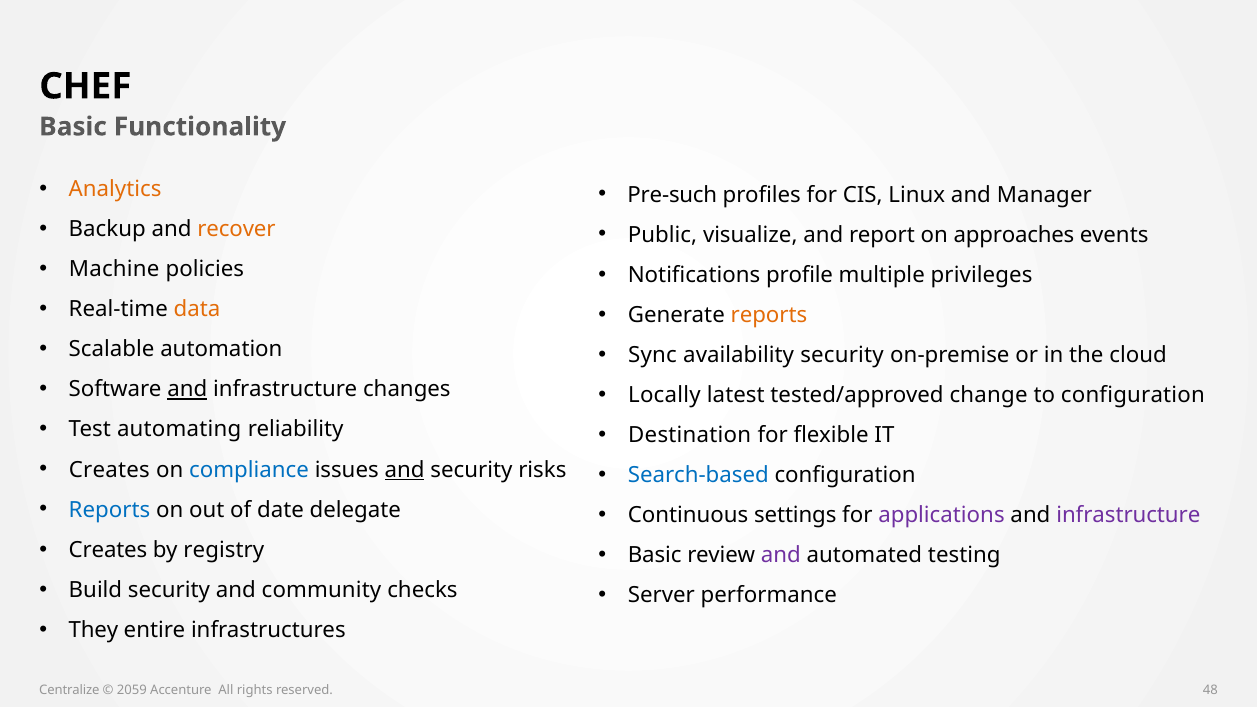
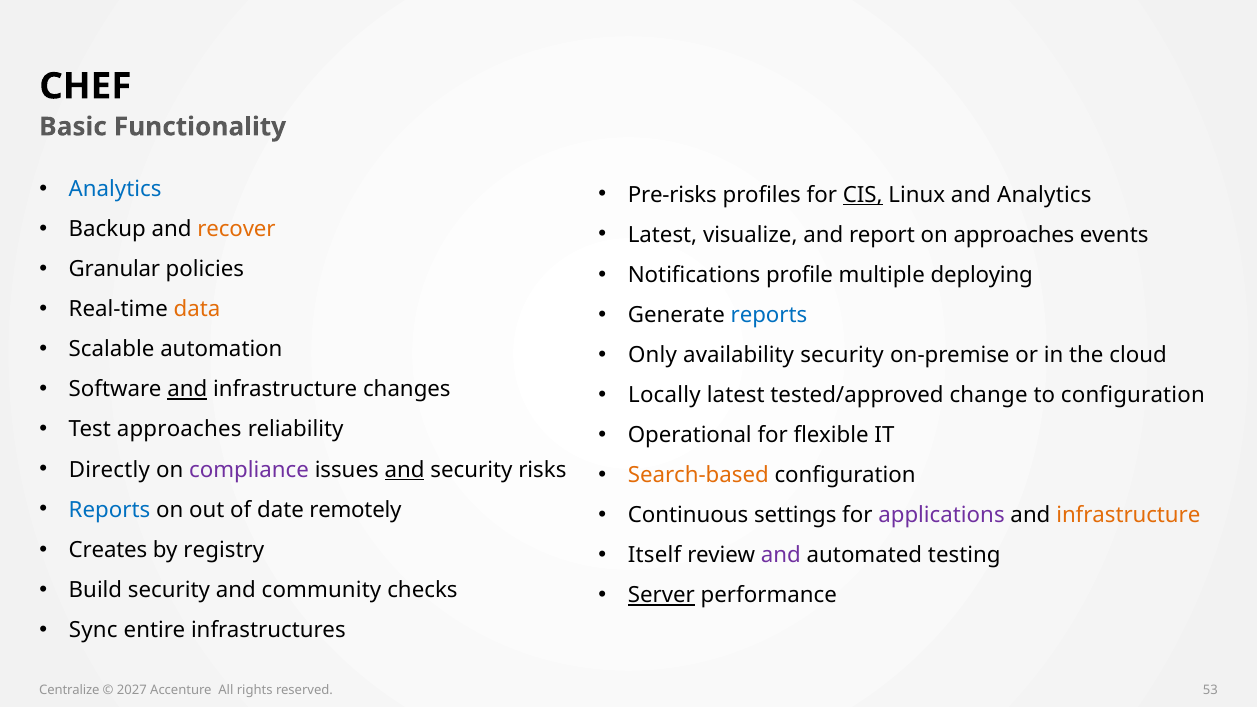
Analytics at (115, 189) colour: orange -> blue
Pre-such: Pre-such -> Pre-risks
CIS underline: none -> present
and Manager: Manager -> Analytics
Public at (662, 235): Public -> Latest
Machine: Machine -> Granular
privileges: privileges -> deploying
reports at (769, 315) colour: orange -> blue
Sync: Sync -> Only
Test automating: automating -> approaches
Destination: Destination -> Operational
Creates at (109, 470): Creates -> Directly
compliance colour: blue -> purple
Search-based colour: blue -> orange
delegate: delegate -> remotely
infrastructure at (1128, 515) colour: purple -> orange
Basic at (655, 555): Basic -> Itself
Server underline: none -> present
They: They -> Sync
2059: 2059 -> 2027
48: 48 -> 53
